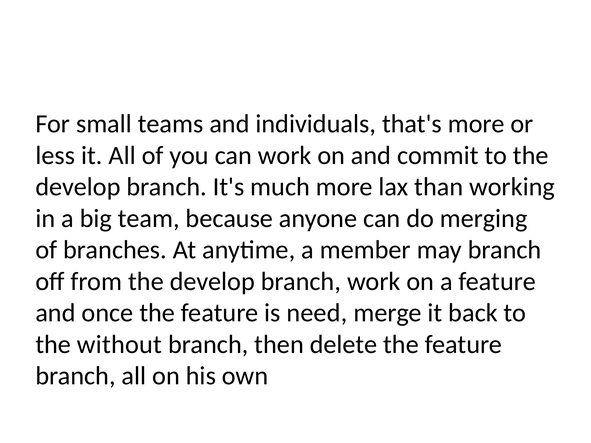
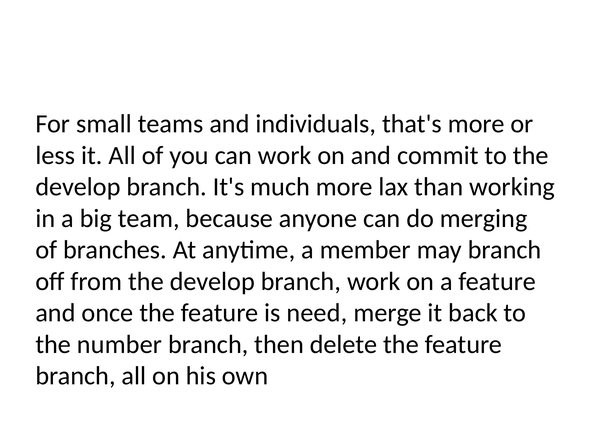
without: without -> number
